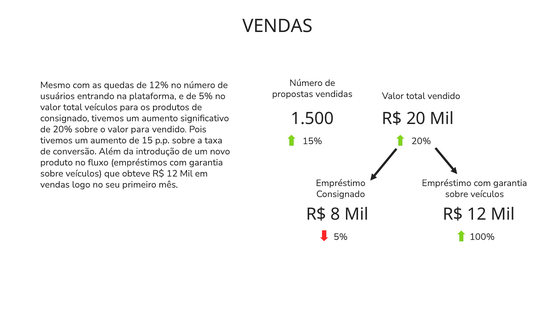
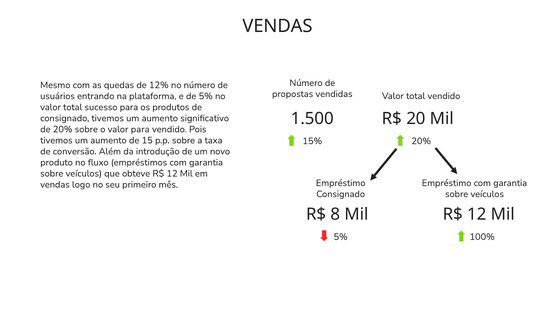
total veículos: veículos -> sucesso
